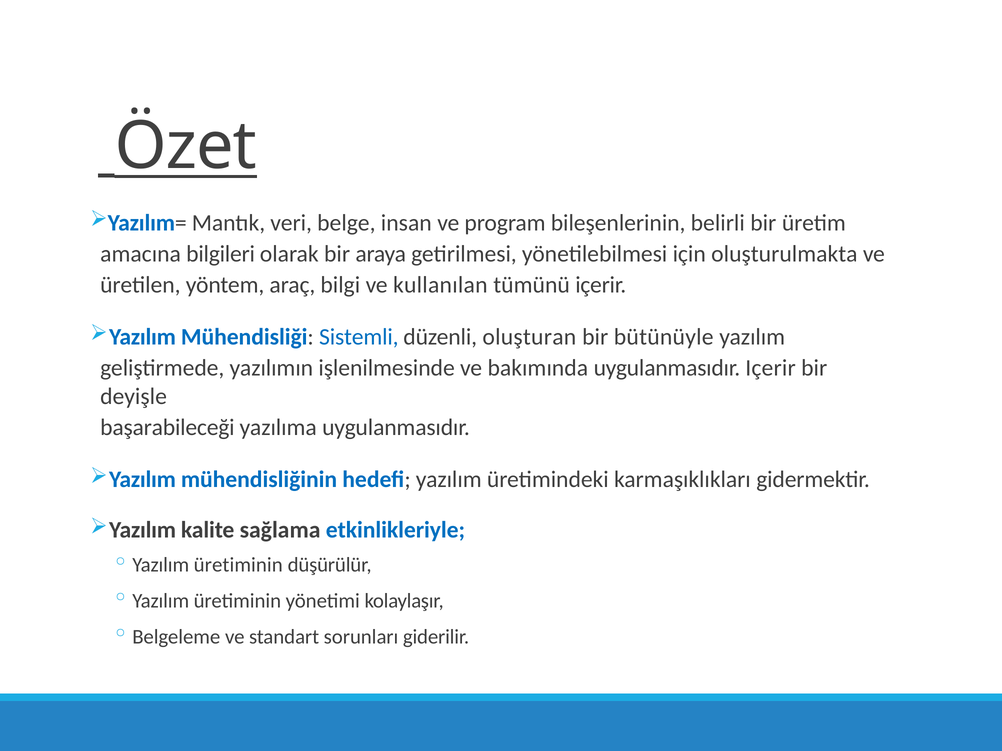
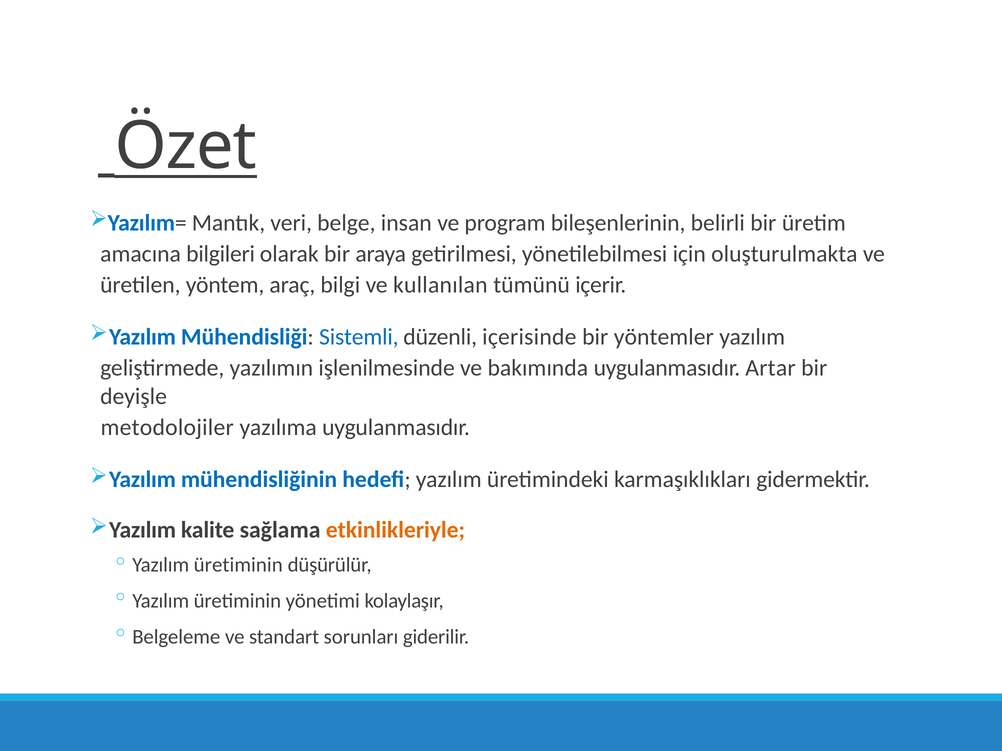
oluşturan: oluşturan -> içerisinde
bütünüyle: bütünüyle -> yöntemler
uygulanmasıdır Içerir: Içerir -> Artar
başarabileceği: başarabileceği -> metodolojiler
etkinlikleriyle colour: blue -> orange
